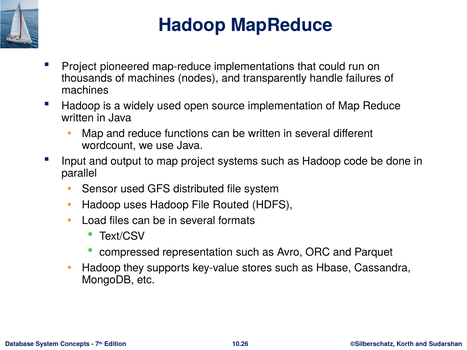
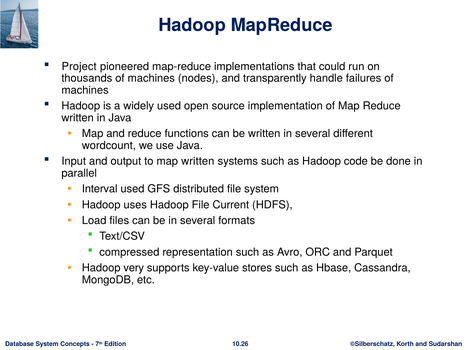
map project: project -> written
Sensor: Sensor -> Interval
Routed: Routed -> Current
they: they -> very
